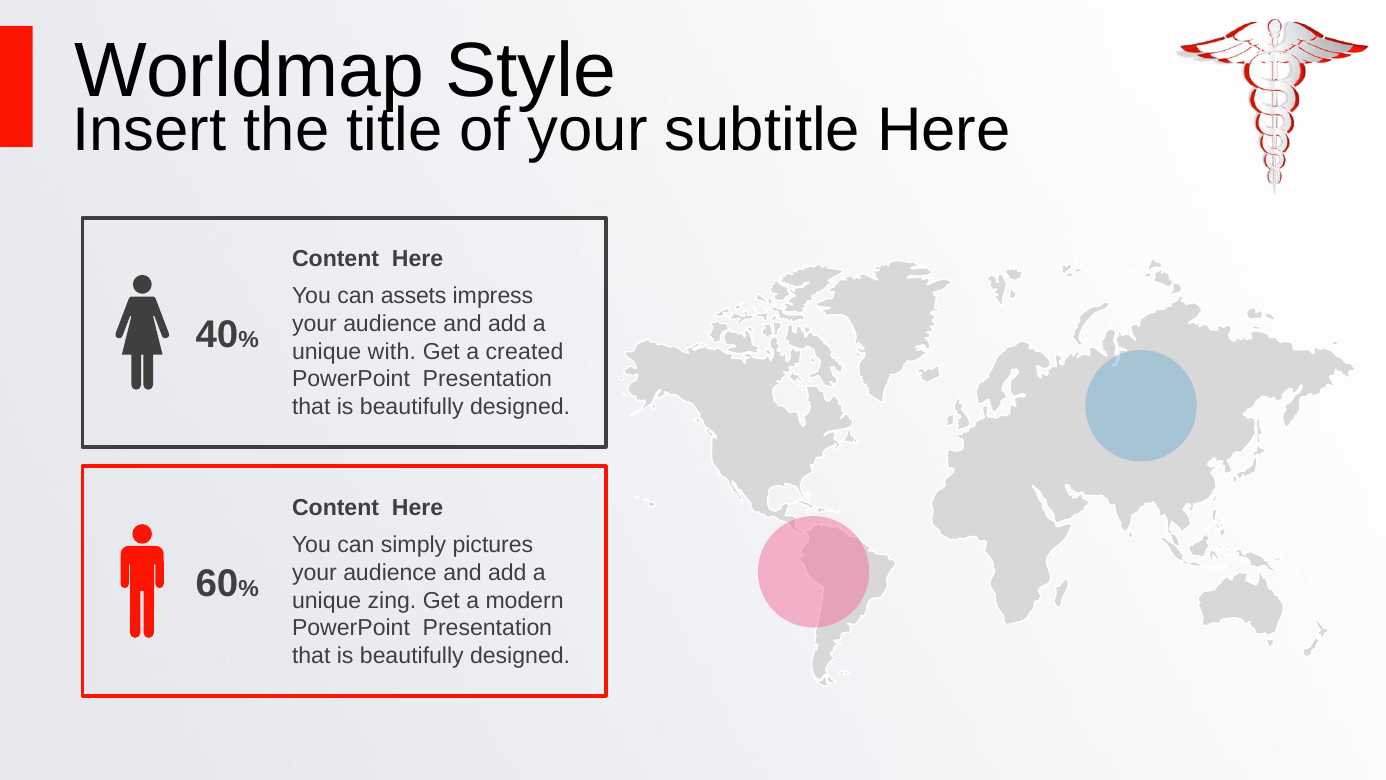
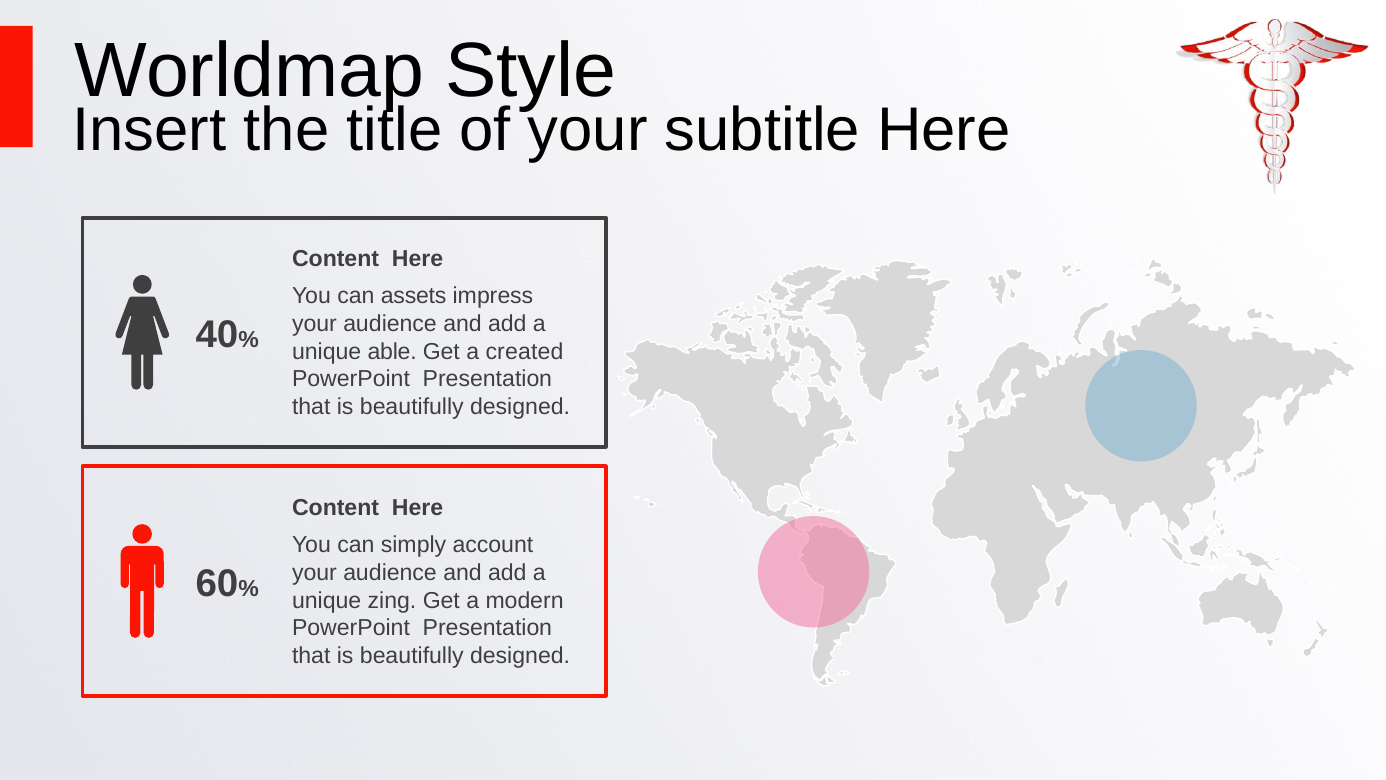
with: with -> able
pictures: pictures -> account
